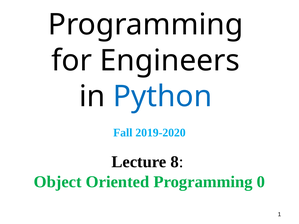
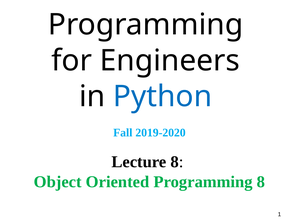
Programming 0: 0 -> 8
